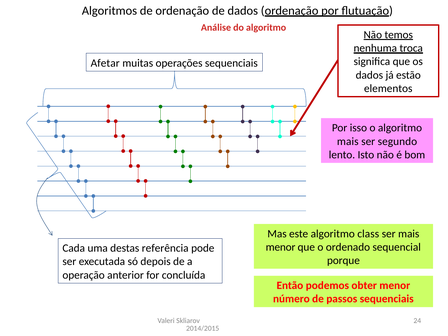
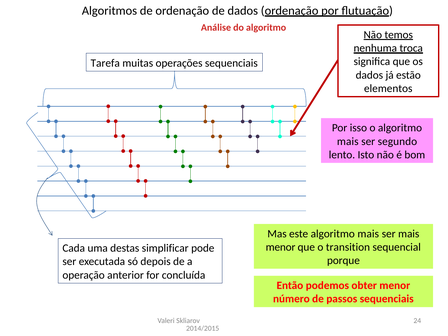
Afetar: Afetar -> Tarefa
este algoritmo class: class -> mais
ordenado: ordenado -> transition
referência: referência -> simplificar
